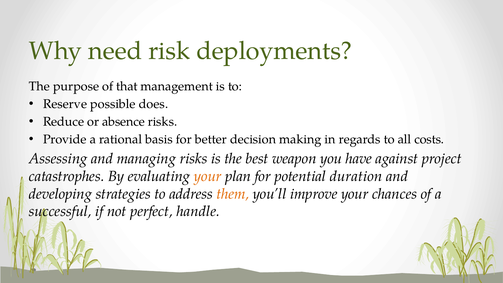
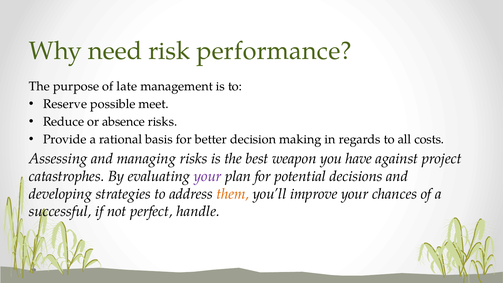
deployments: deployments -> performance
that: that -> late
does: does -> meet
your at (208, 176) colour: orange -> purple
duration: duration -> decisions
